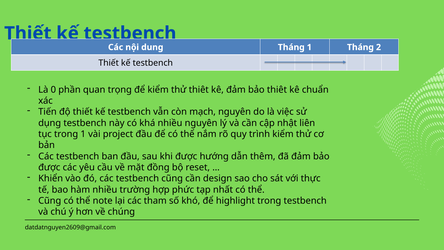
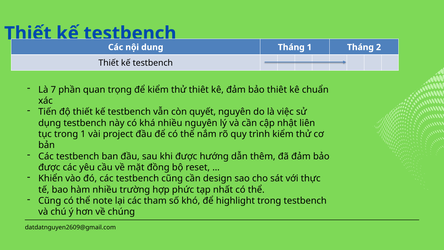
0: 0 -> 7
mạch: mạch -> quyết
